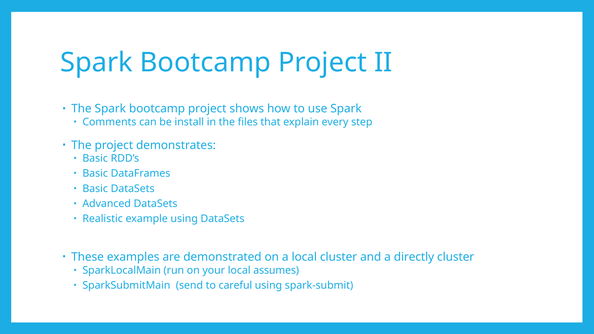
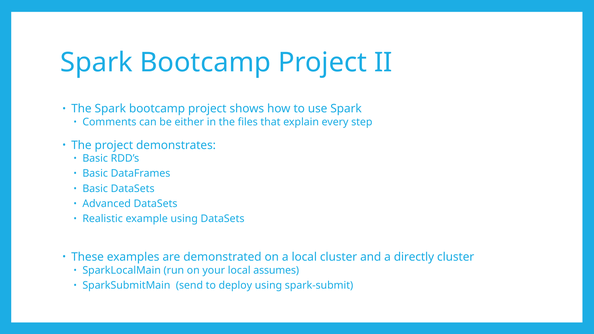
install: install -> either
careful: careful -> deploy
